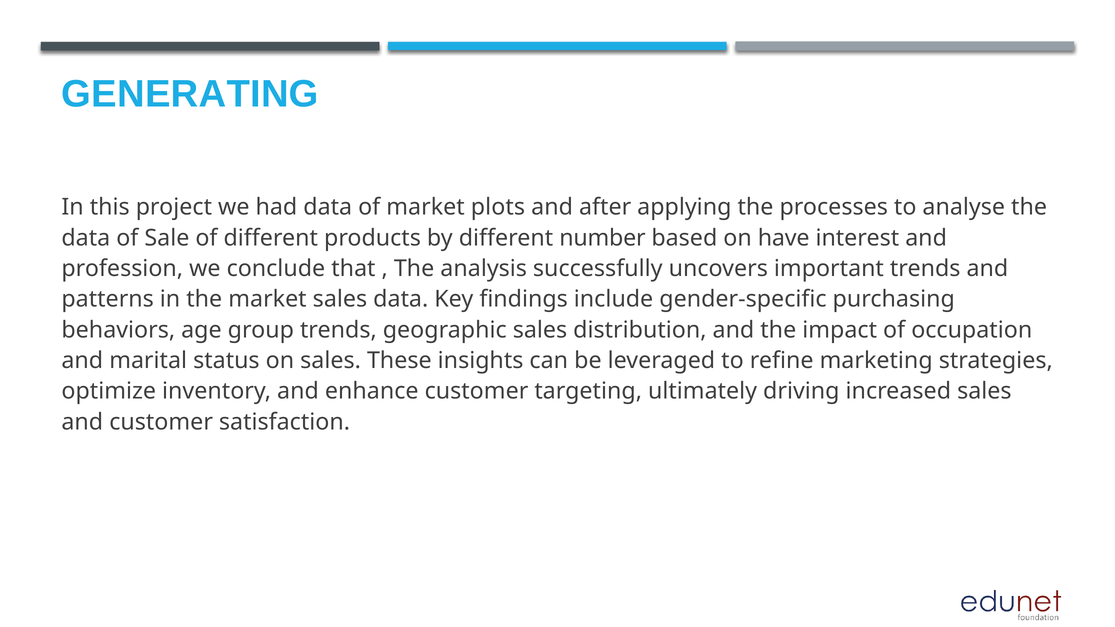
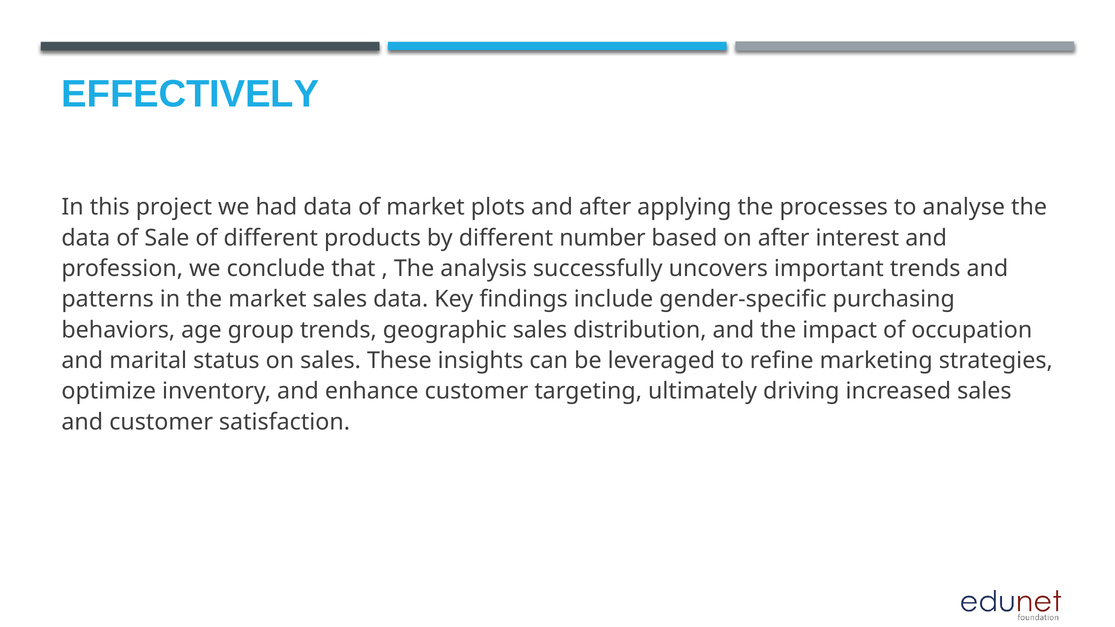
GENERATING: GENERATING -> EFFECTIVELY
on have: have -> after
